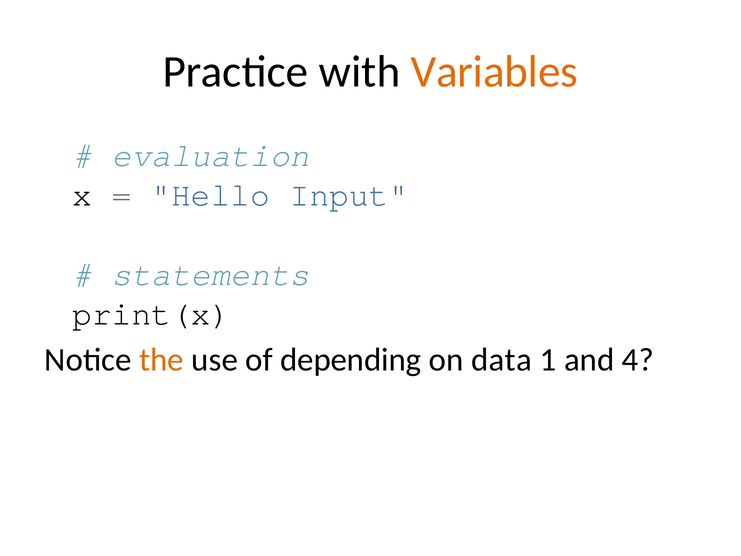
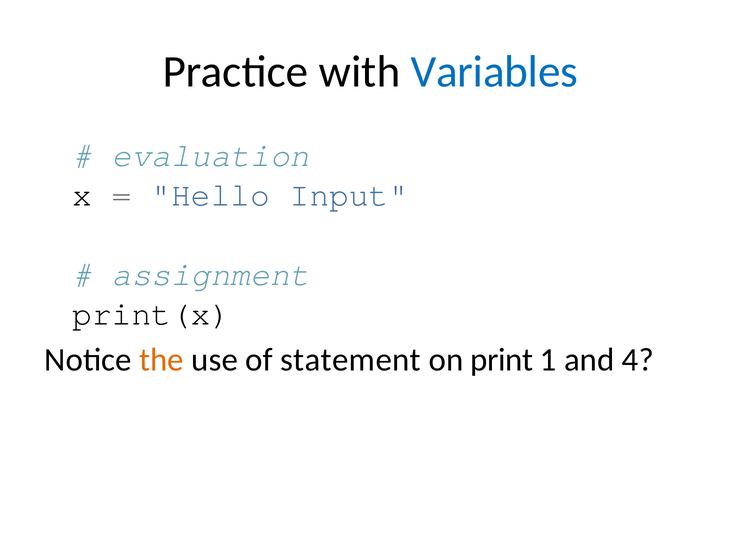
Variables colour: orange -> blue
statements: statements -> assignment
depending: depending -> statement
data: data -> print
